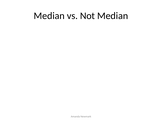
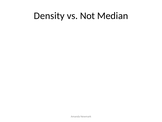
Median at (49, 16): Median -> Density
